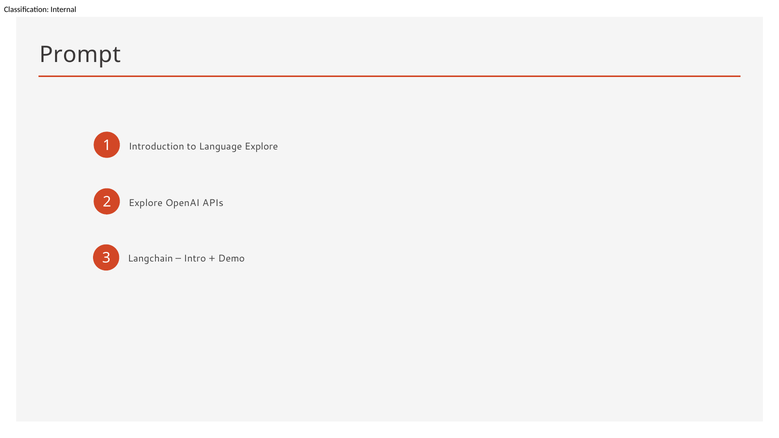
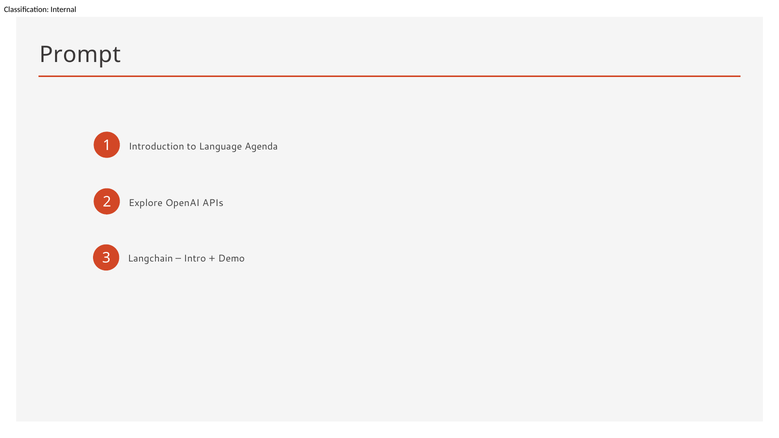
Language Explore: Explore -> Agenda
